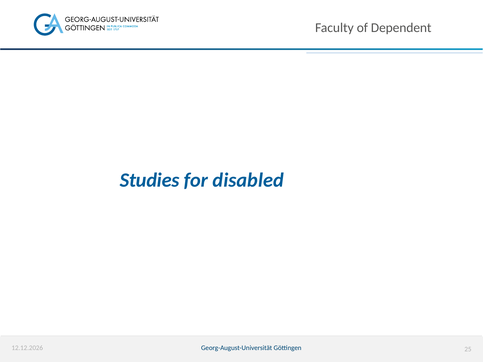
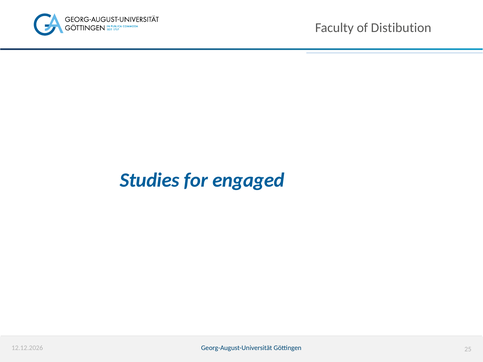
Dependent: Dependent -> Distibution
disabled: disabled -> engaged
